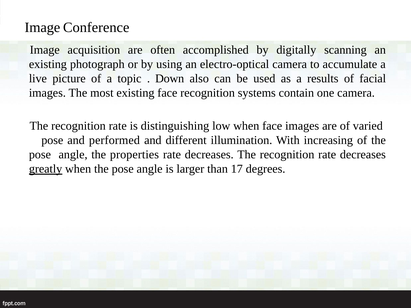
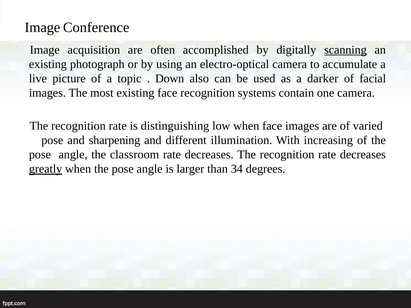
scanning underline: none -> present
results: results -> darker
performed: performed -> sharpening
properties: properties -> classroom
17: 17 -> 34
